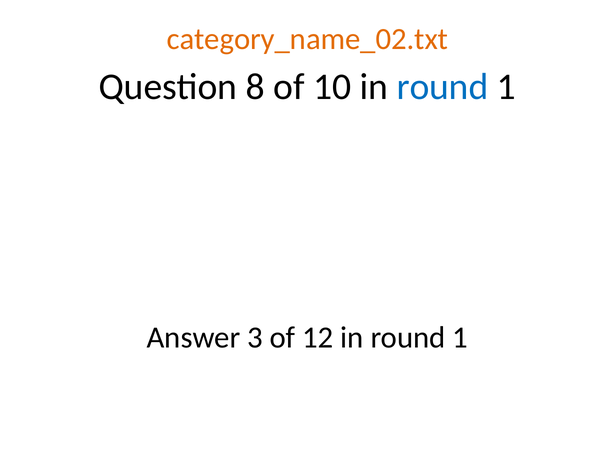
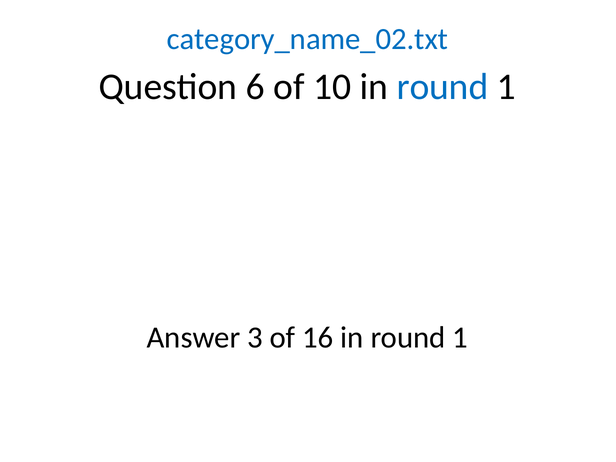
category_name_02.txt colour: orange -> blue
8: 8 -> 6
12: 12 -> 16
